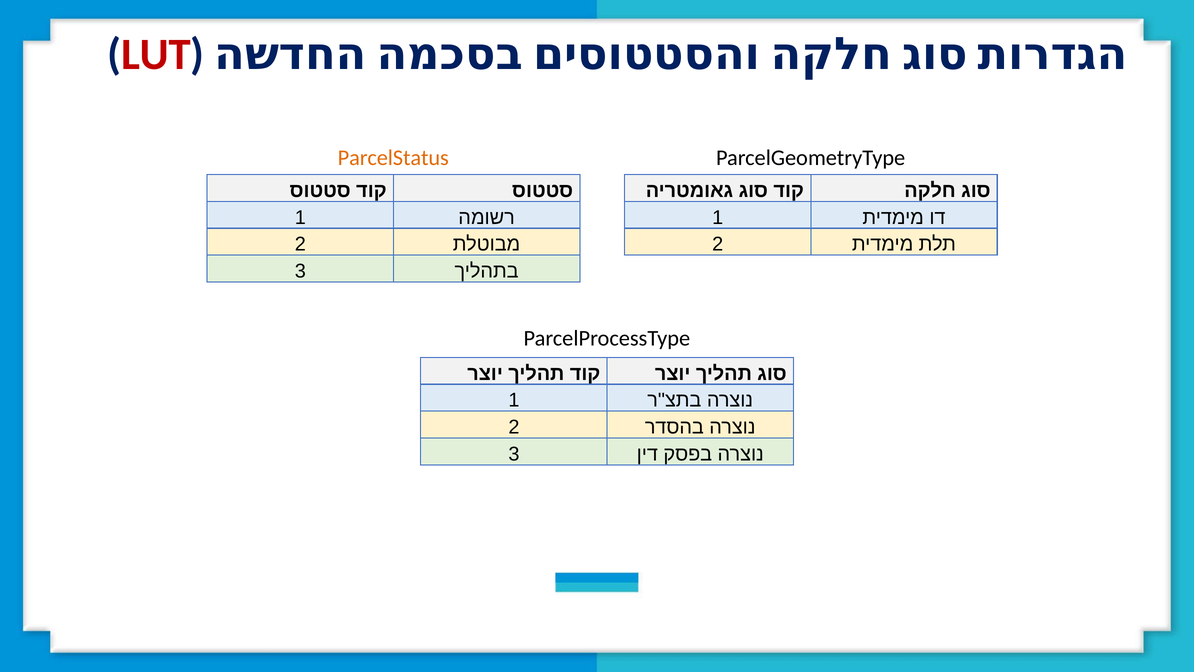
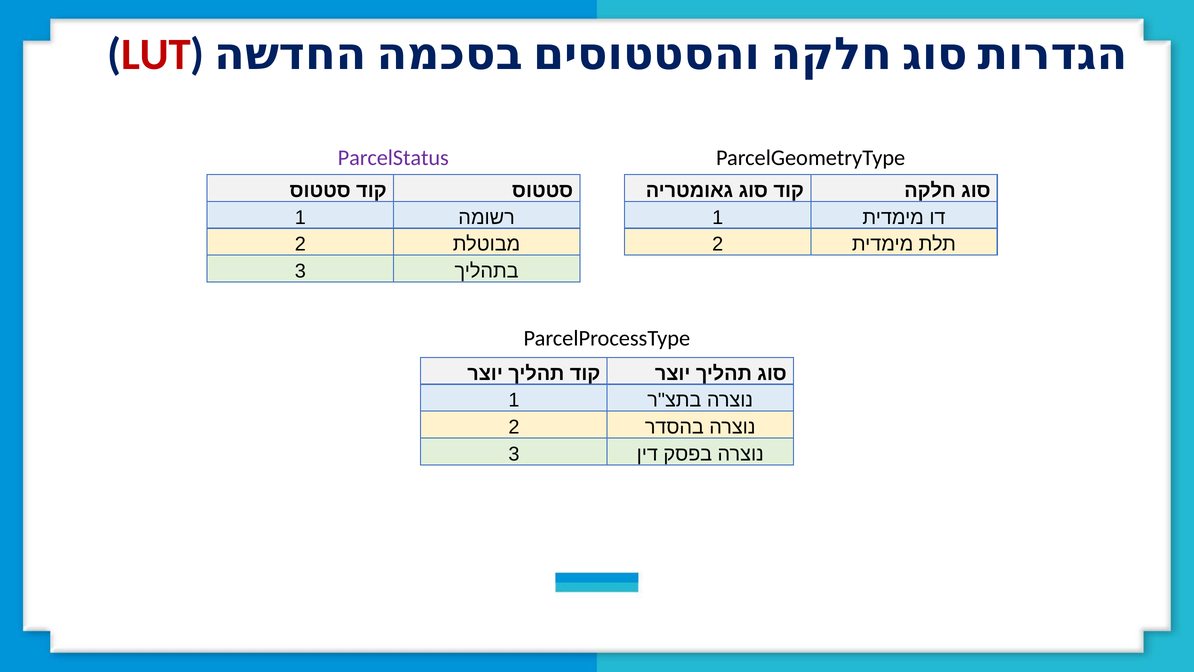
ParcelStatus colour: orange -> purple
